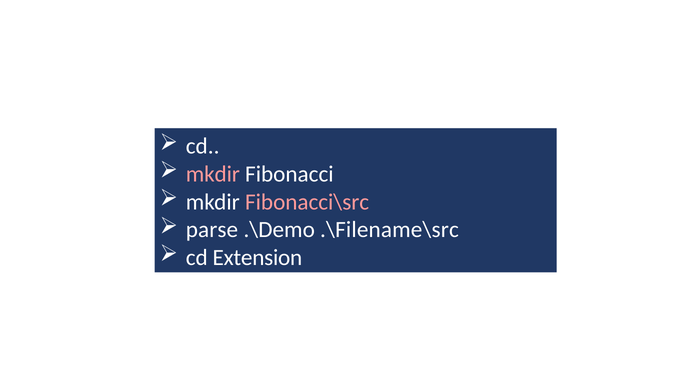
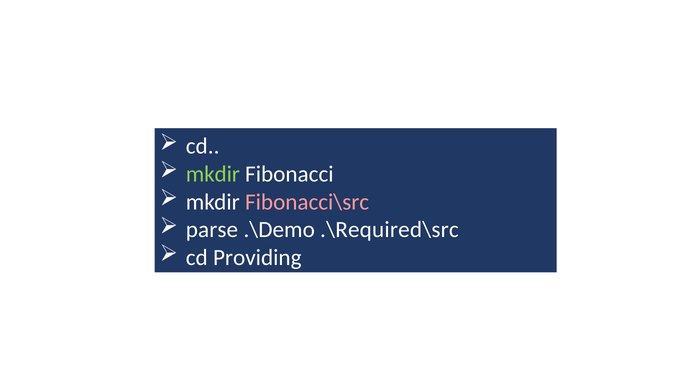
mkdir at (213, 174) colour: pink -> light green
.\Filename\src: .\Filename\src -> .\Required\src
Extension: Extension -> Providing
